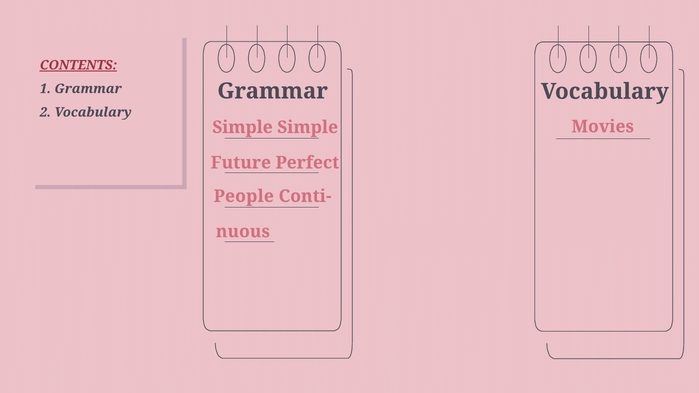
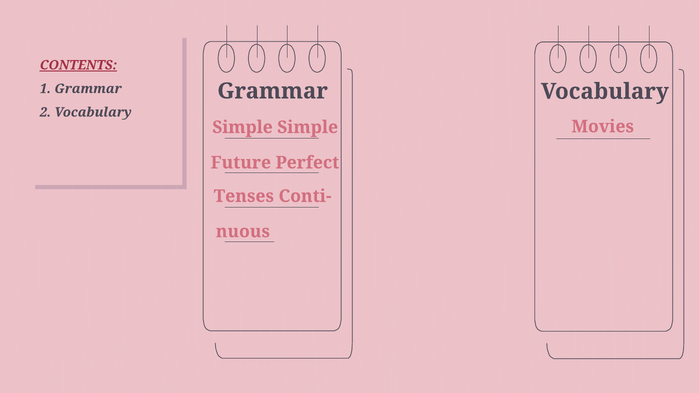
People: People -> Tenses
